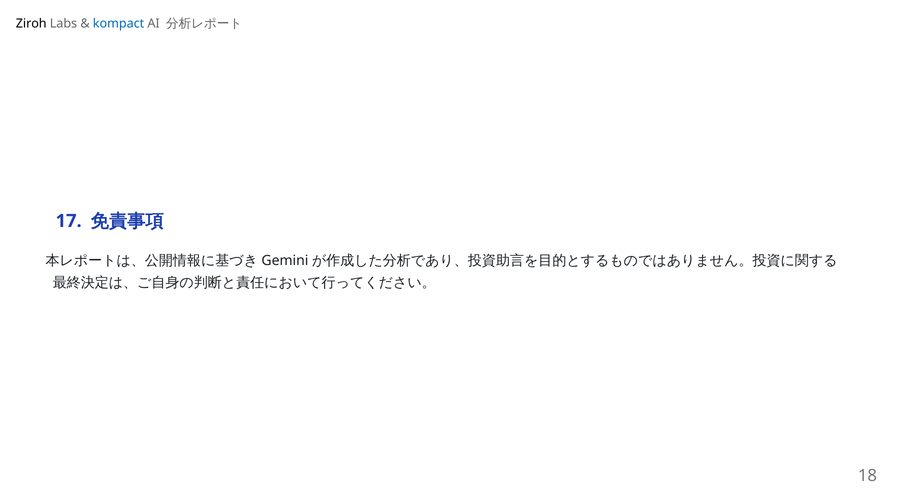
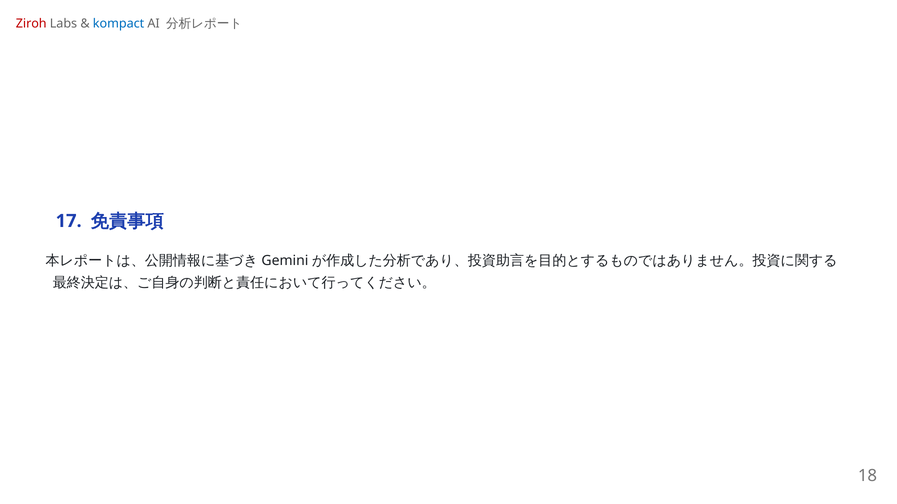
Ziroh colour: black -> red
